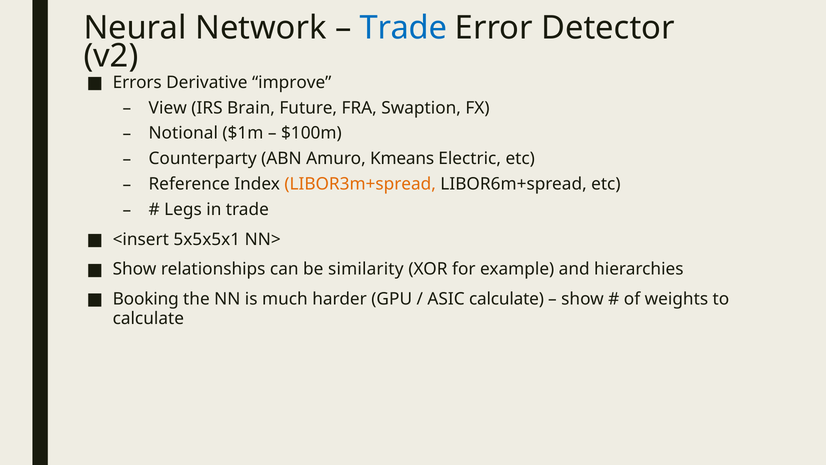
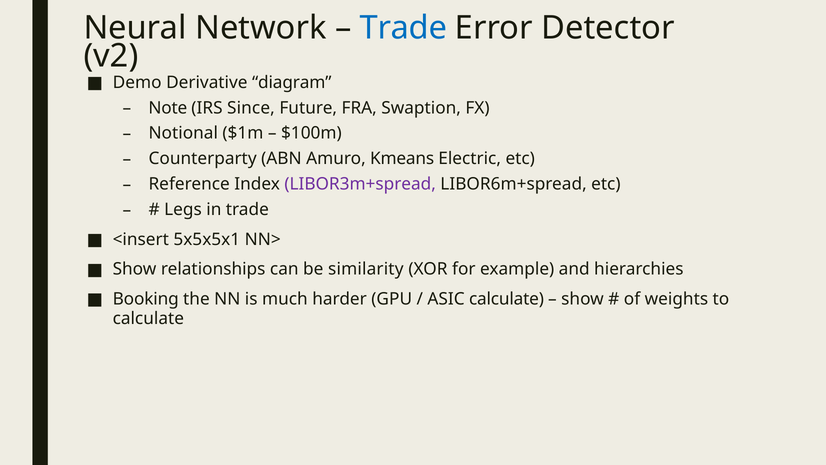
Errors: Errors -> Demo
improve: improve -> diagram
View: View -> Note
Brain: Brain -> Since
LIBOR3m+spread colour: orange -> purple
